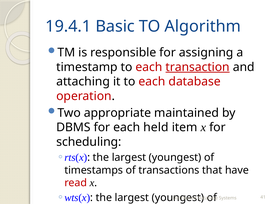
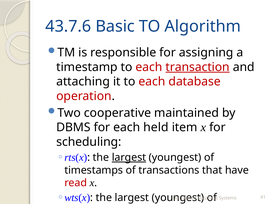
19.4.1: 19.4.1 -> 43.7.6
appropriate: appropriate -> cooperative
largest at (129, 157) underline: none -> present
